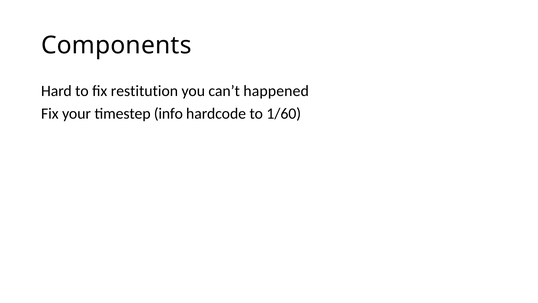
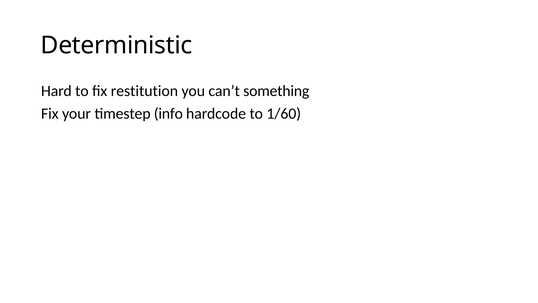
Components: Components -> Deterministic
happened: happened -> something
